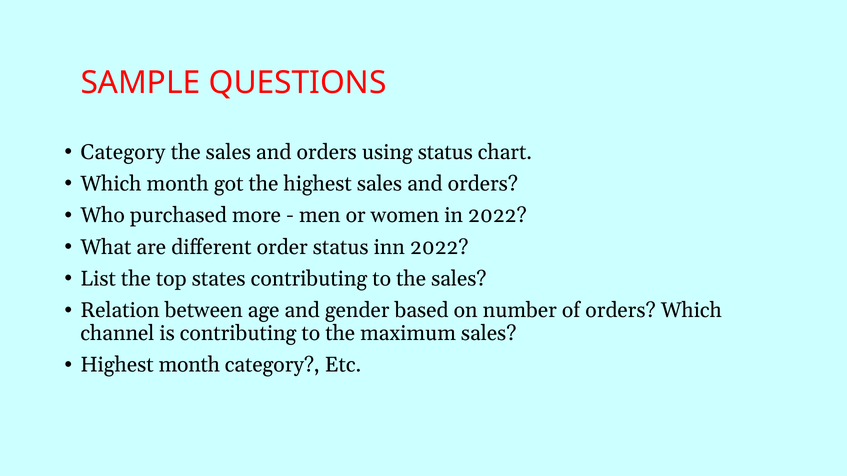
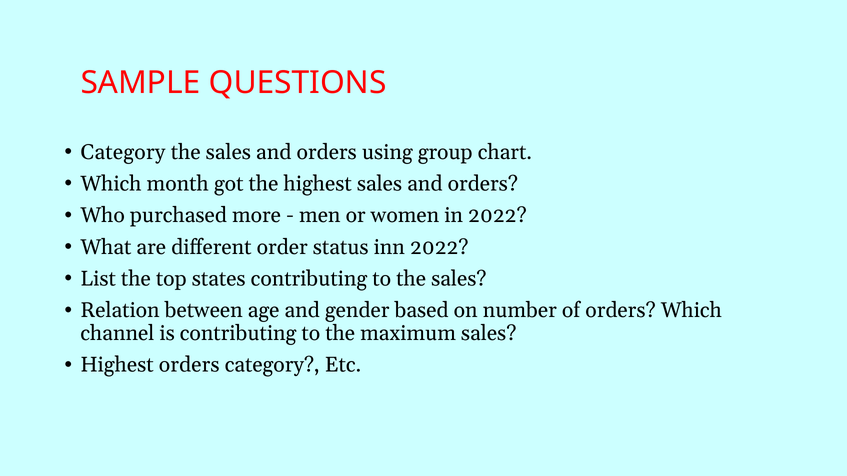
using status: status -> group
Highest month: month -> orders
